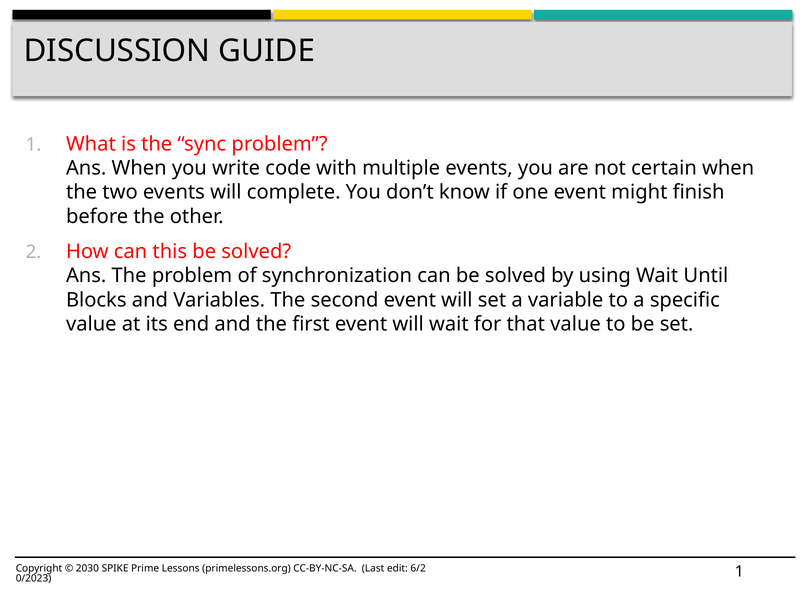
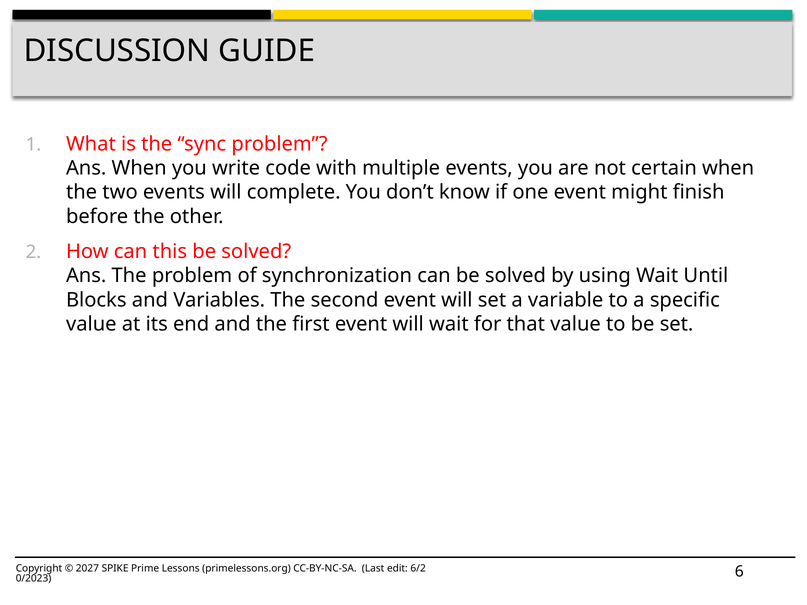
2030: 2030 -> 2027
1 at (739, 572): 1 -> 6
